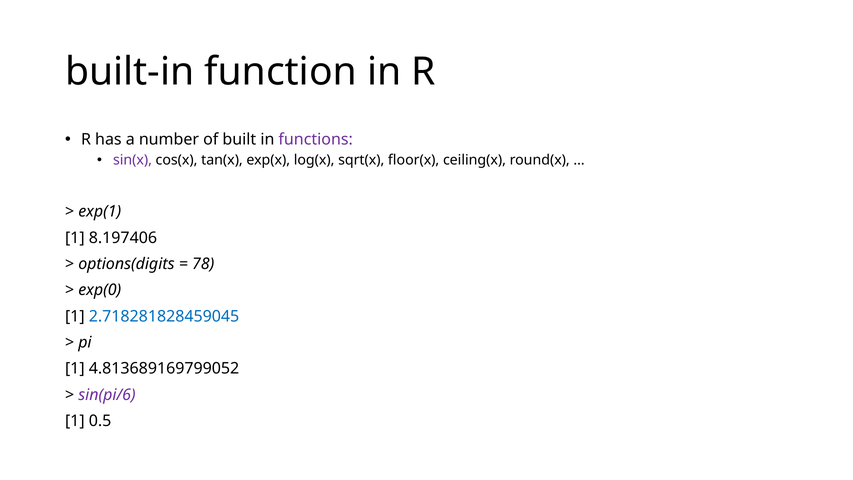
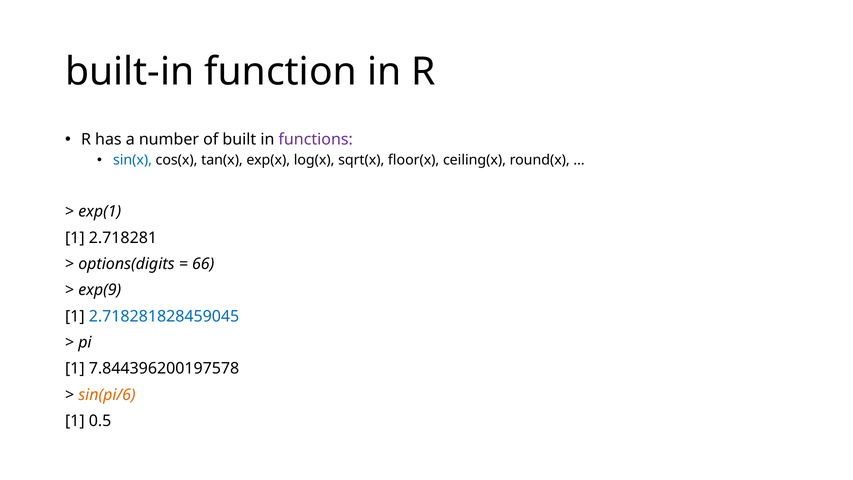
sin(x colour: purple -> blue
8.197406: 8.197406 -> 2.718281
78: 78 -> 66
exp(0: exp(0 -> exp(9
4.813689169799052: 4.813689169799052 -> 7.844396200197578
sin(pi/6 colour: purple -> orange
